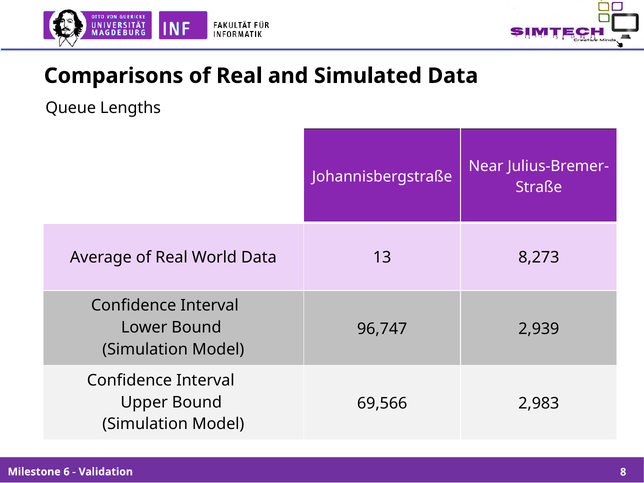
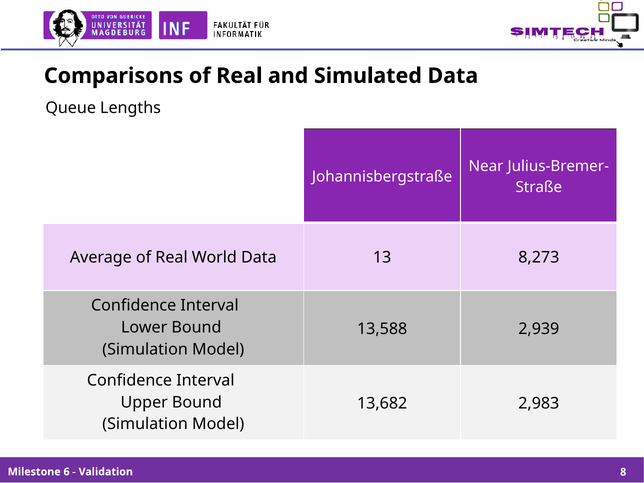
96,747: 96,747 -> 13,588
69,566: 69,566 -> 13,682
